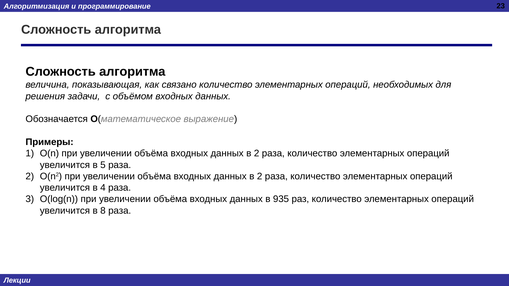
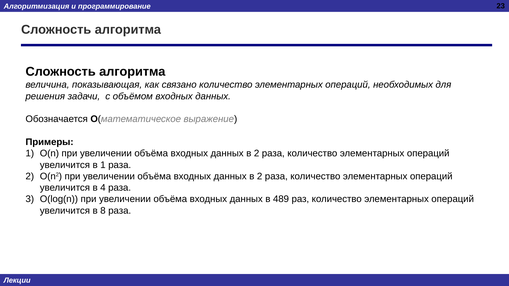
в 5: 5 -> 1
935: 935 -> 489
